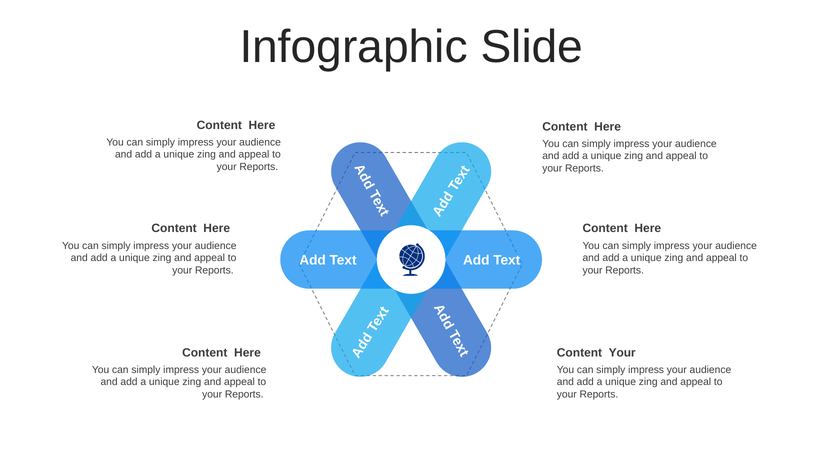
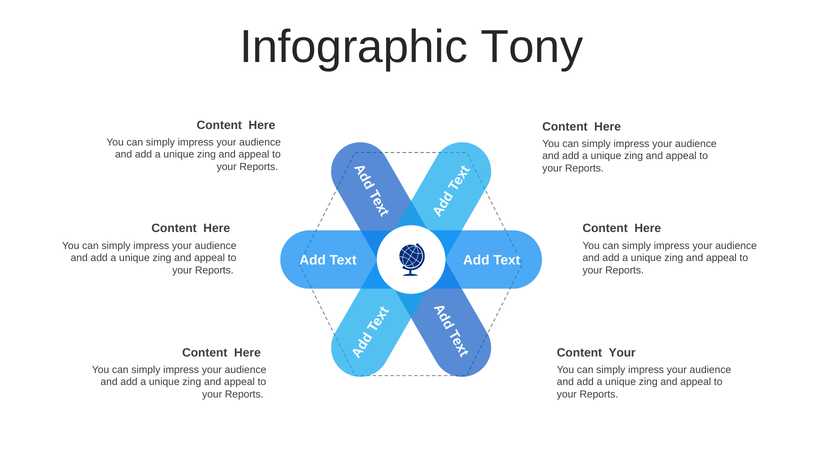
Slide: Slide -> Tony
